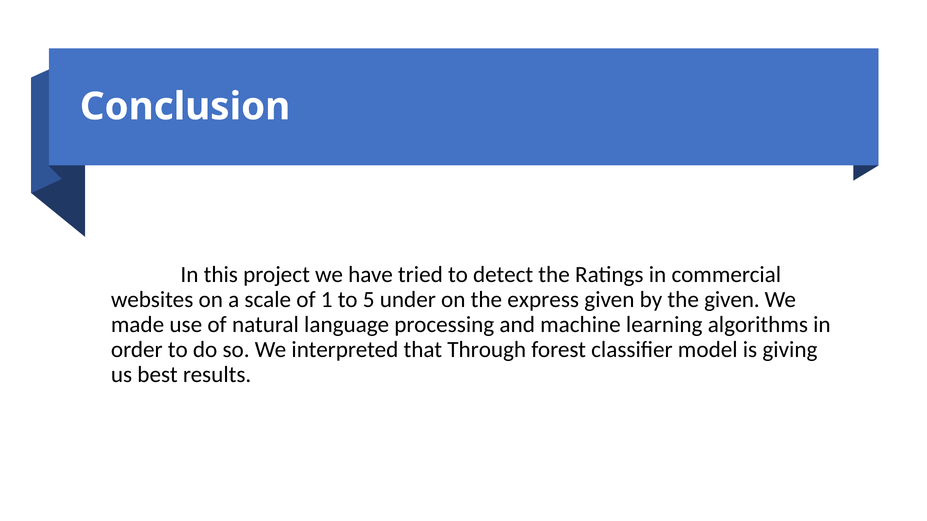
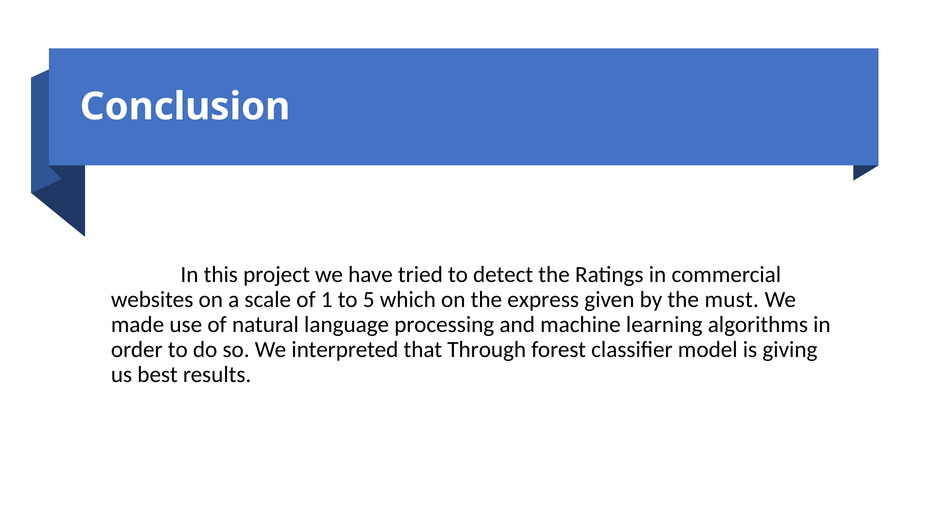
under: under -> which
the given: given -> must
